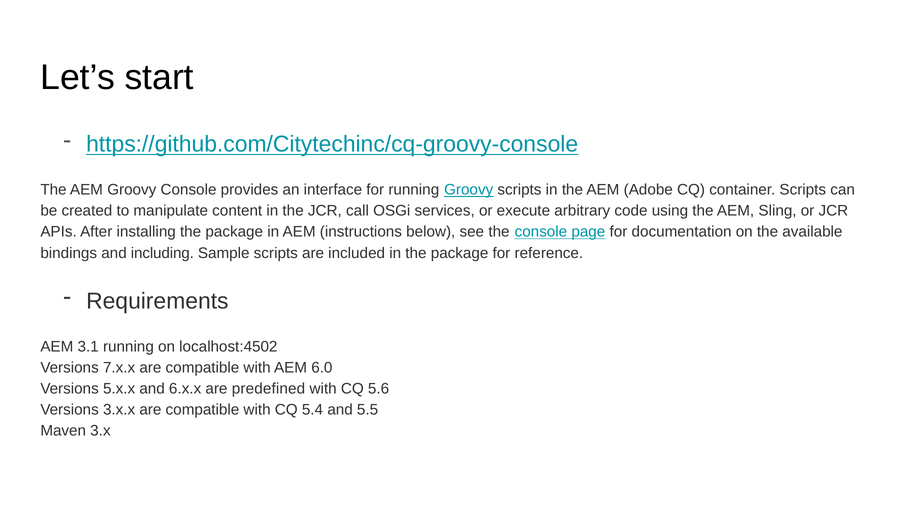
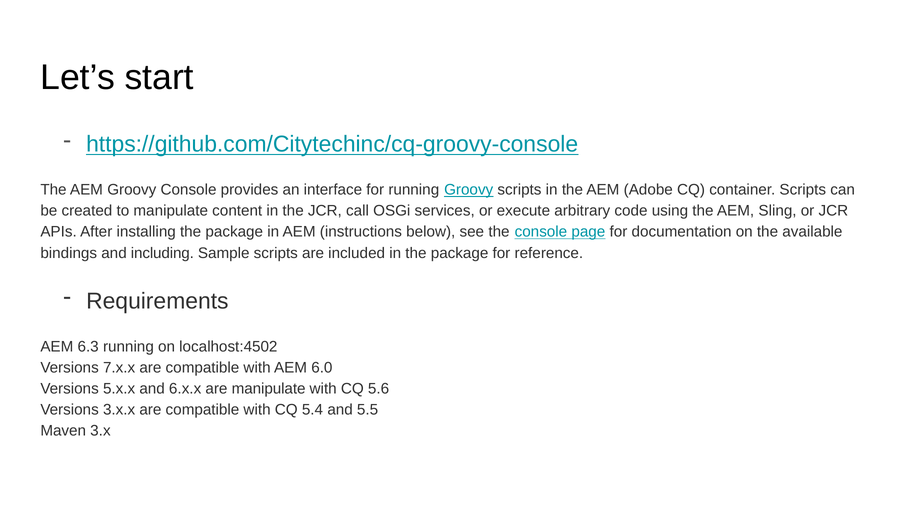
3.1: 3.1 -> 6.3
are predefined: predefined -> manipulate
